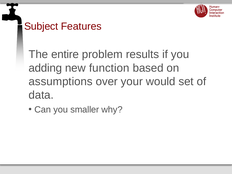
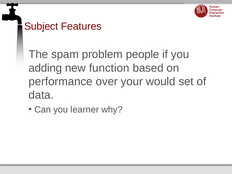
entire: entire -> spam
results: results -> people
assumptions: assumptions -> performance
smaller: smaller -> learner
